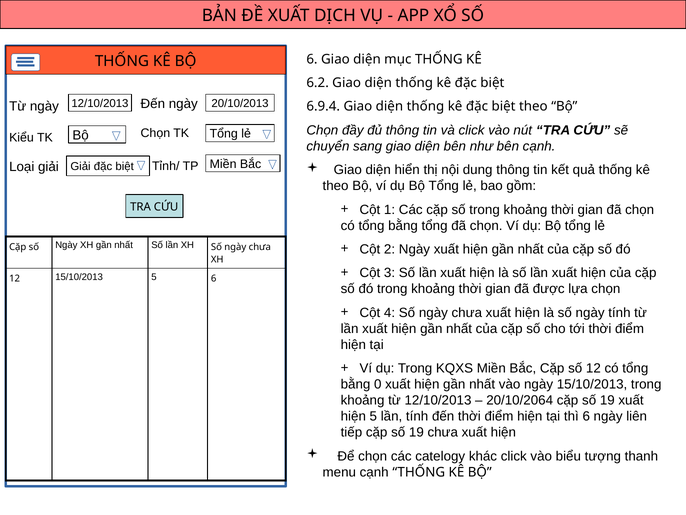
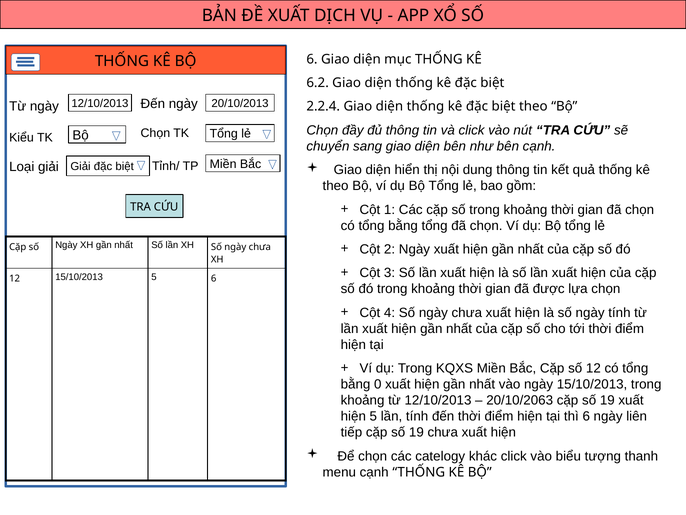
6.9.4: 6.9.4 -> 2.2.4
20/10/2064: 20/10/2064 -> 20/10/2063
